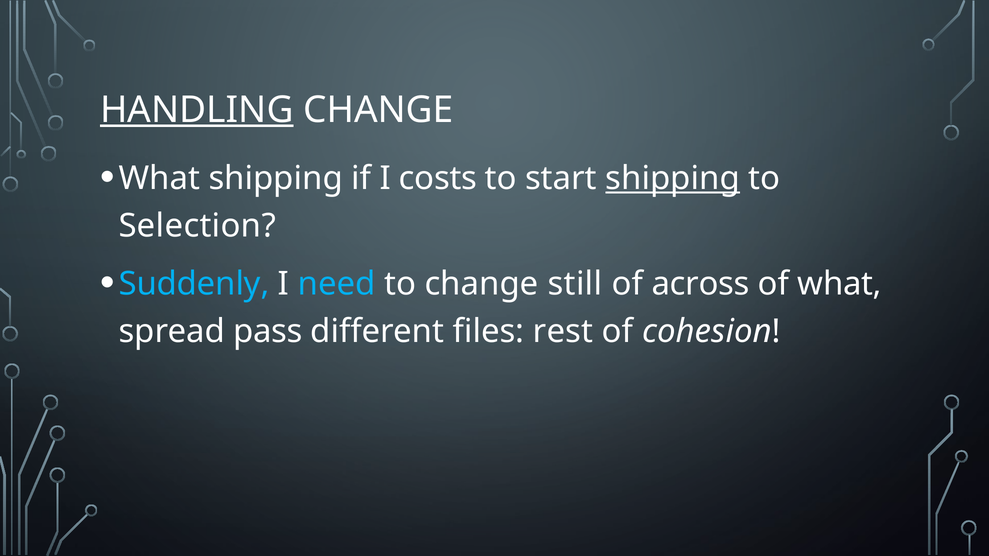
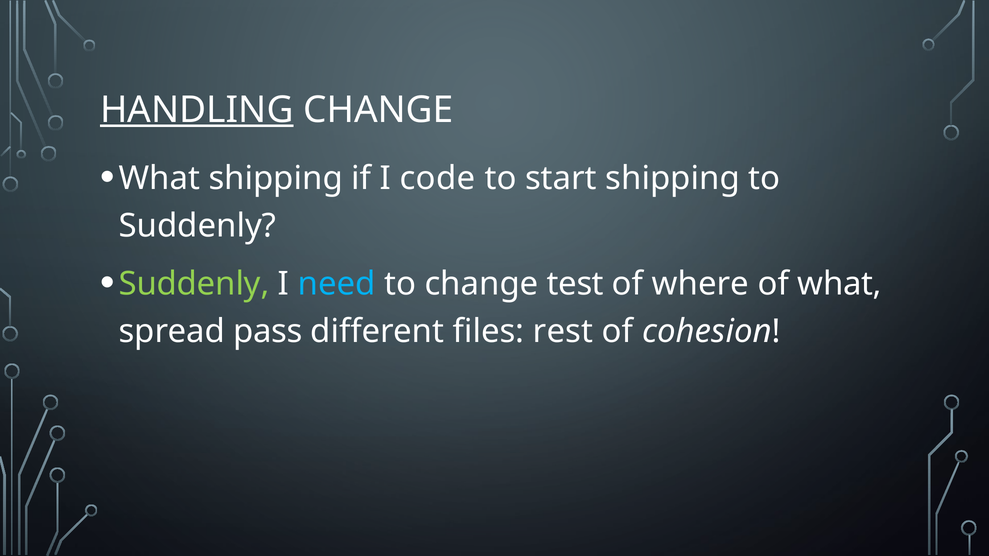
costs: costs -> code
shipping at (673, 179) underline: present -> none
Selection at (197, 226): Selection -> Suddenly
Suddenly at (194, 284) colour: light blue -> light green
still: still -> test
across: across -> where
